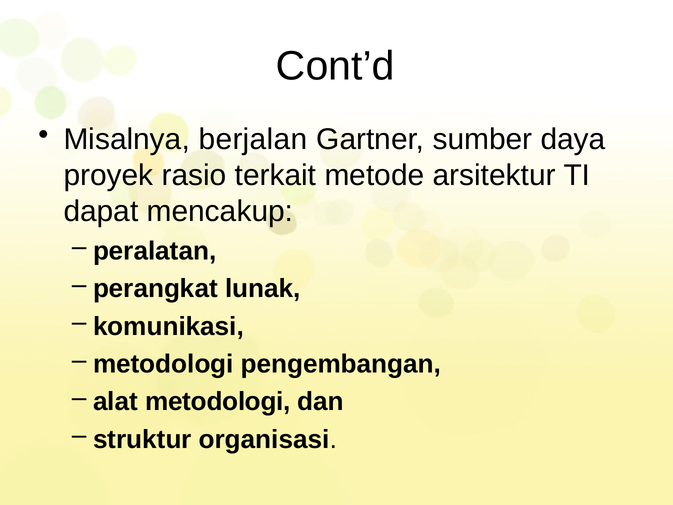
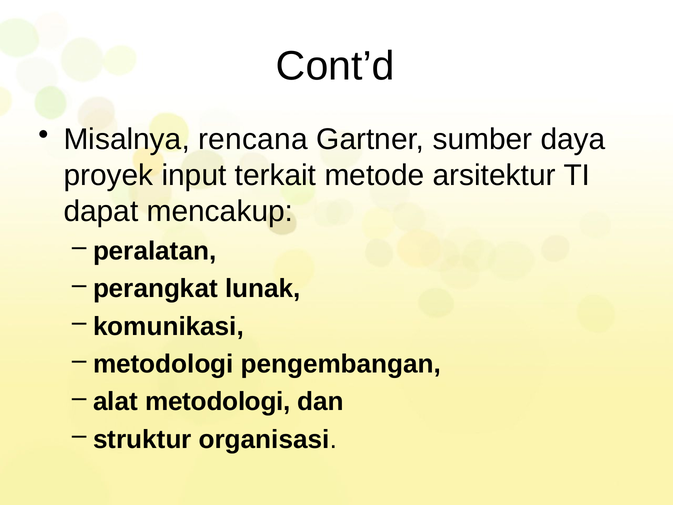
berjalan: berjalan -> rencana
rasio: rasio -> input
